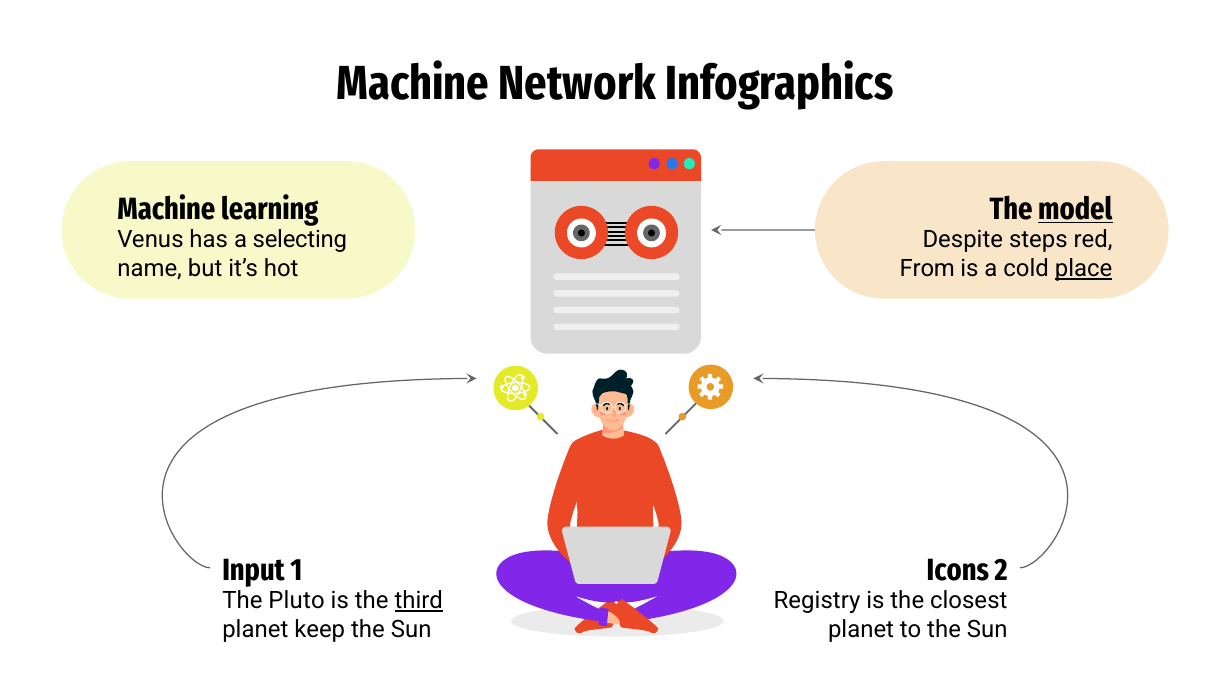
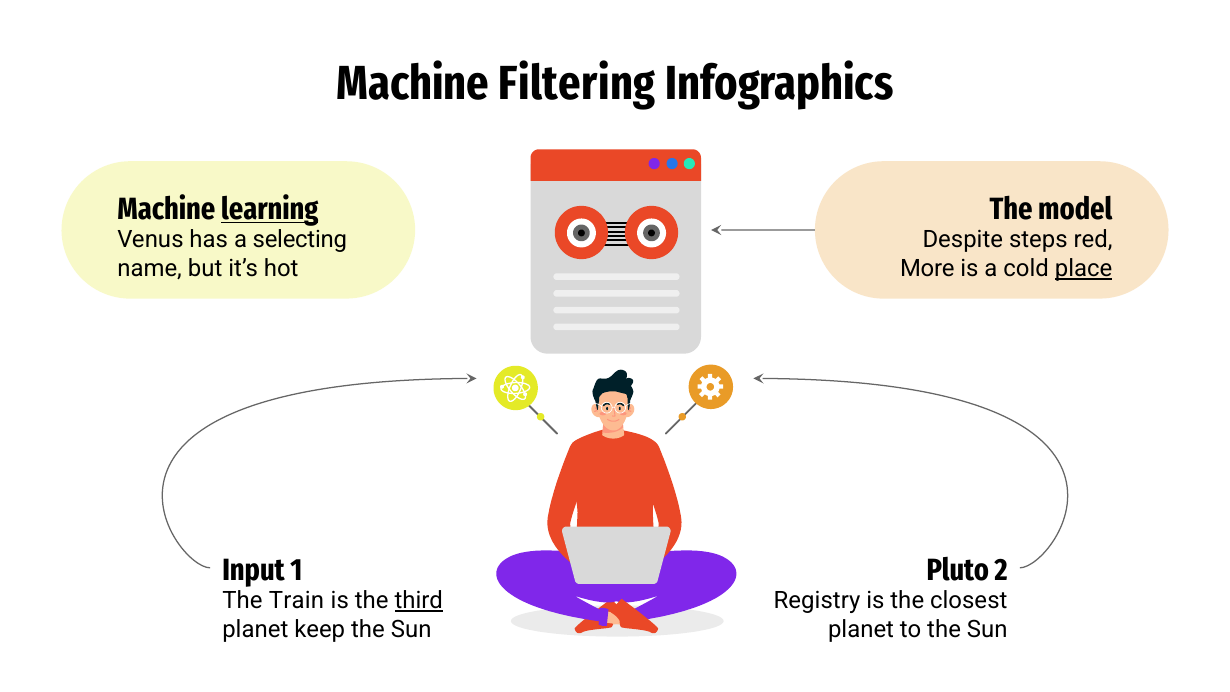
Network: Network -> Filtering
learning underline: none -> present
model underline: present -> none
From: From -> More
Icons: Icons -> Pluto
Pluto: Pluto -> Train
